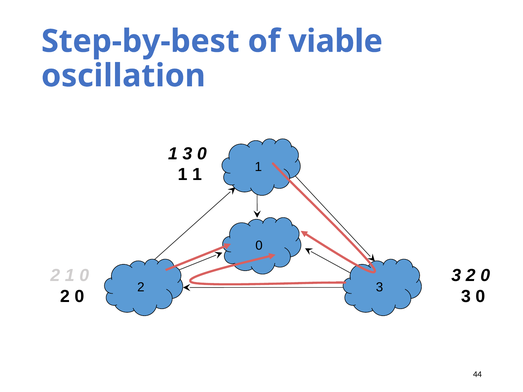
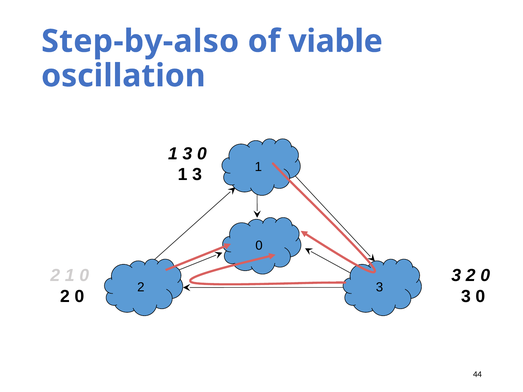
Step-by-best: Step-by-best -> Step-by-also
1 at (197, 175): 1 -> 3
